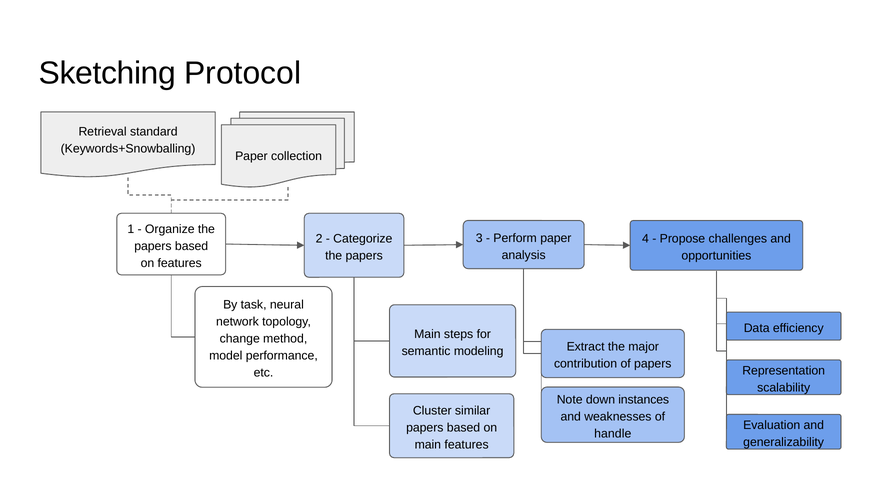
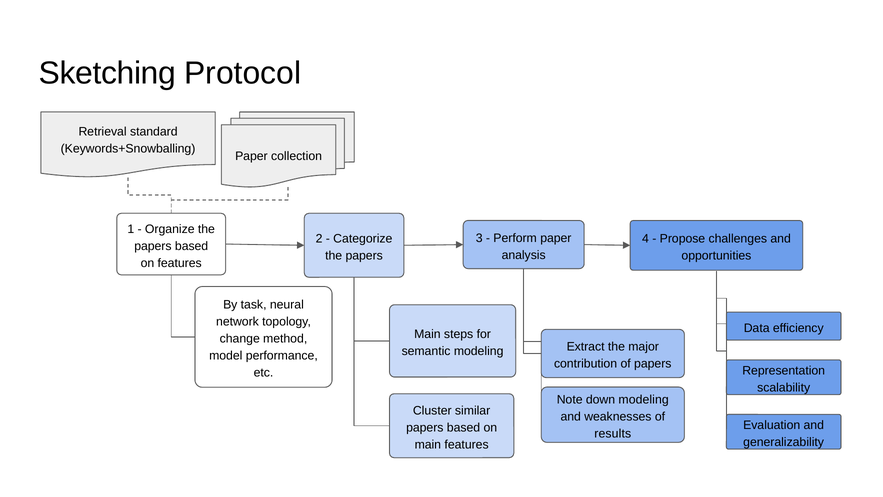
down instances: instances -> modeling
handle: handle -> results
